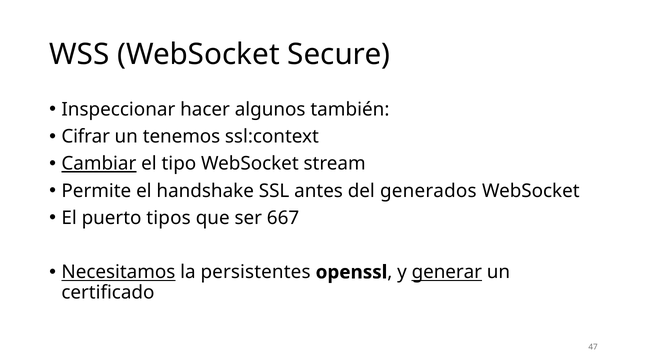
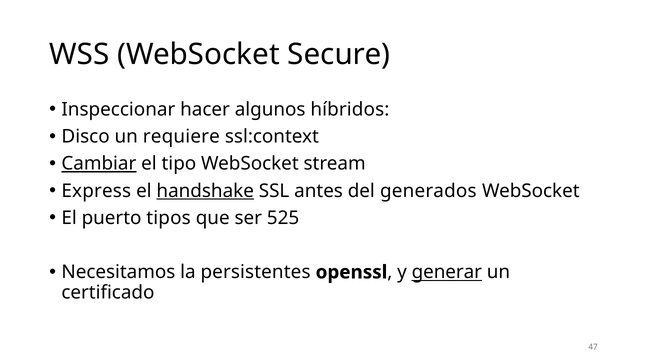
también: también -> híbridos
Cifrar: Cifrar -> Disco
tenemos: tenemos -> requiere
Permite: Permite -> Express
handshake underline: none -> present
667: 667 -> 525
Necesitamos underline: present -> none
